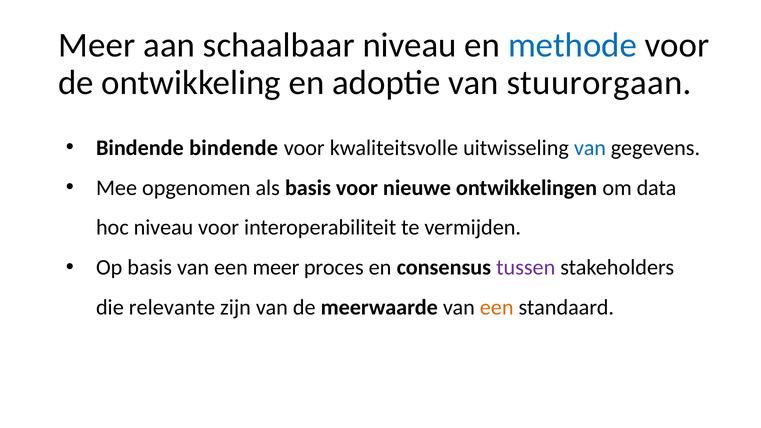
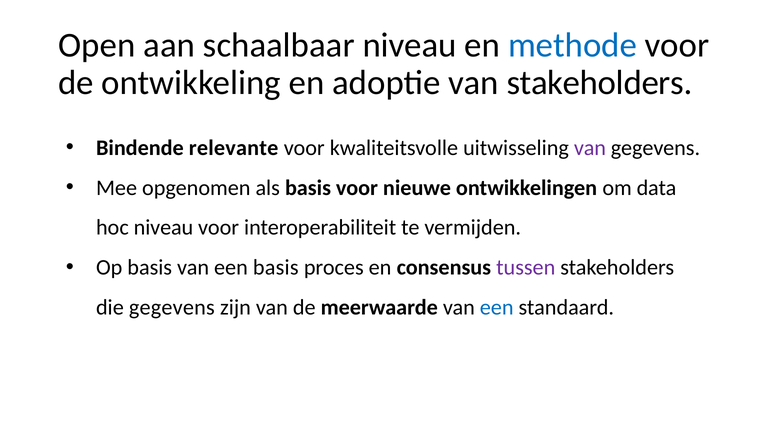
Meer at (97, 45): Meer -> Open
van stuurorgaan: stuurorgaan -> stakeholders
Bindende bindende: bindende -> relevante
van at (590, 148) colour: blue -> purple
een meer: meer -> basis
die relevante: relevante -> gegevens
een at (497, 308) colour: orange -> blue
